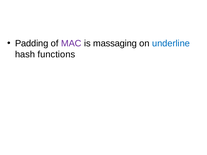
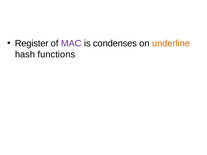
Padding: Padding -> Register
massaging: massaging -> condenses
underline colour: blue -> orange
